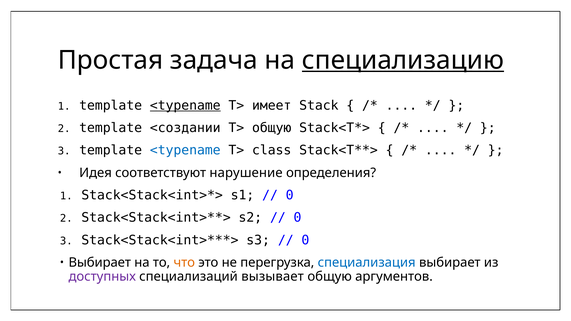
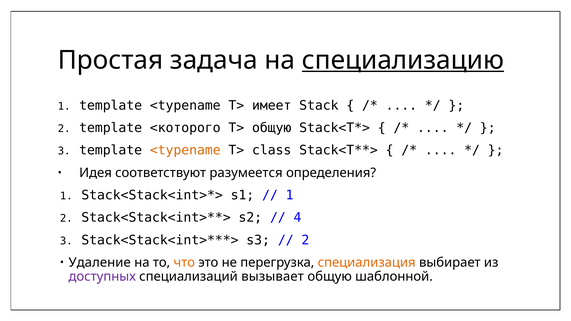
<typename at (185, 105) underline: present -> none
<создании: <создании -> <которого
<typename at (185, 150) colour: blue -> orange
нарушение: нарушение -> разумеется
0 at (290, 195): 0 -> 1
0 at (297, 218): 0 -> 4
0 at (305, 240): 0 -> 2
Выбирает at (100, 263): Выбирает -> Удаление
специализация colour: blue -> orange
аргументов: аргументов -> шаблонной
